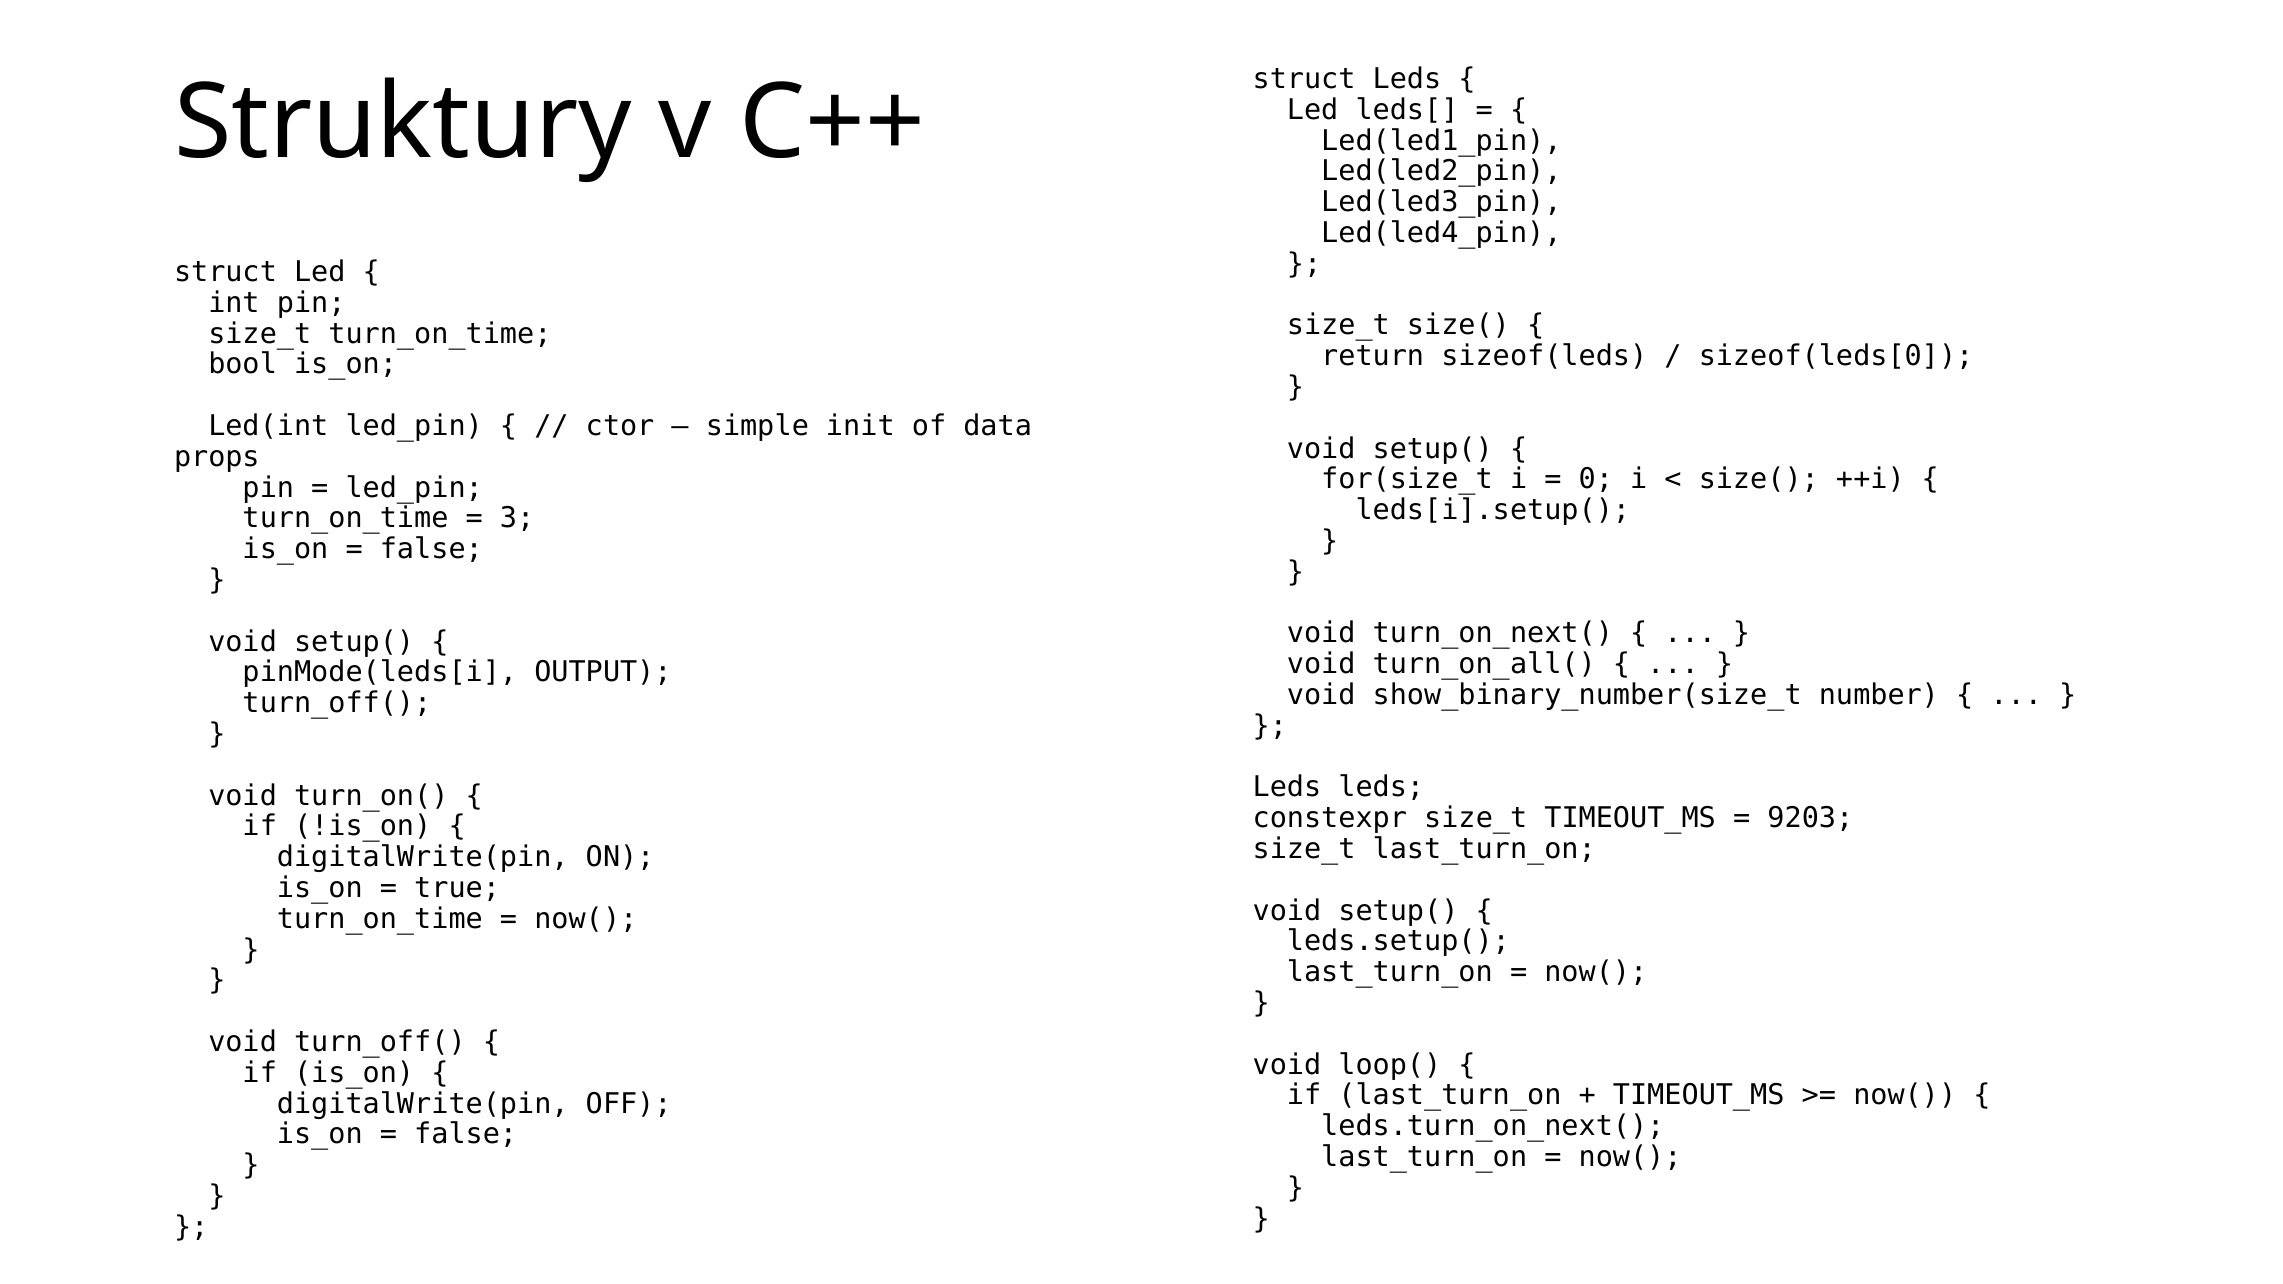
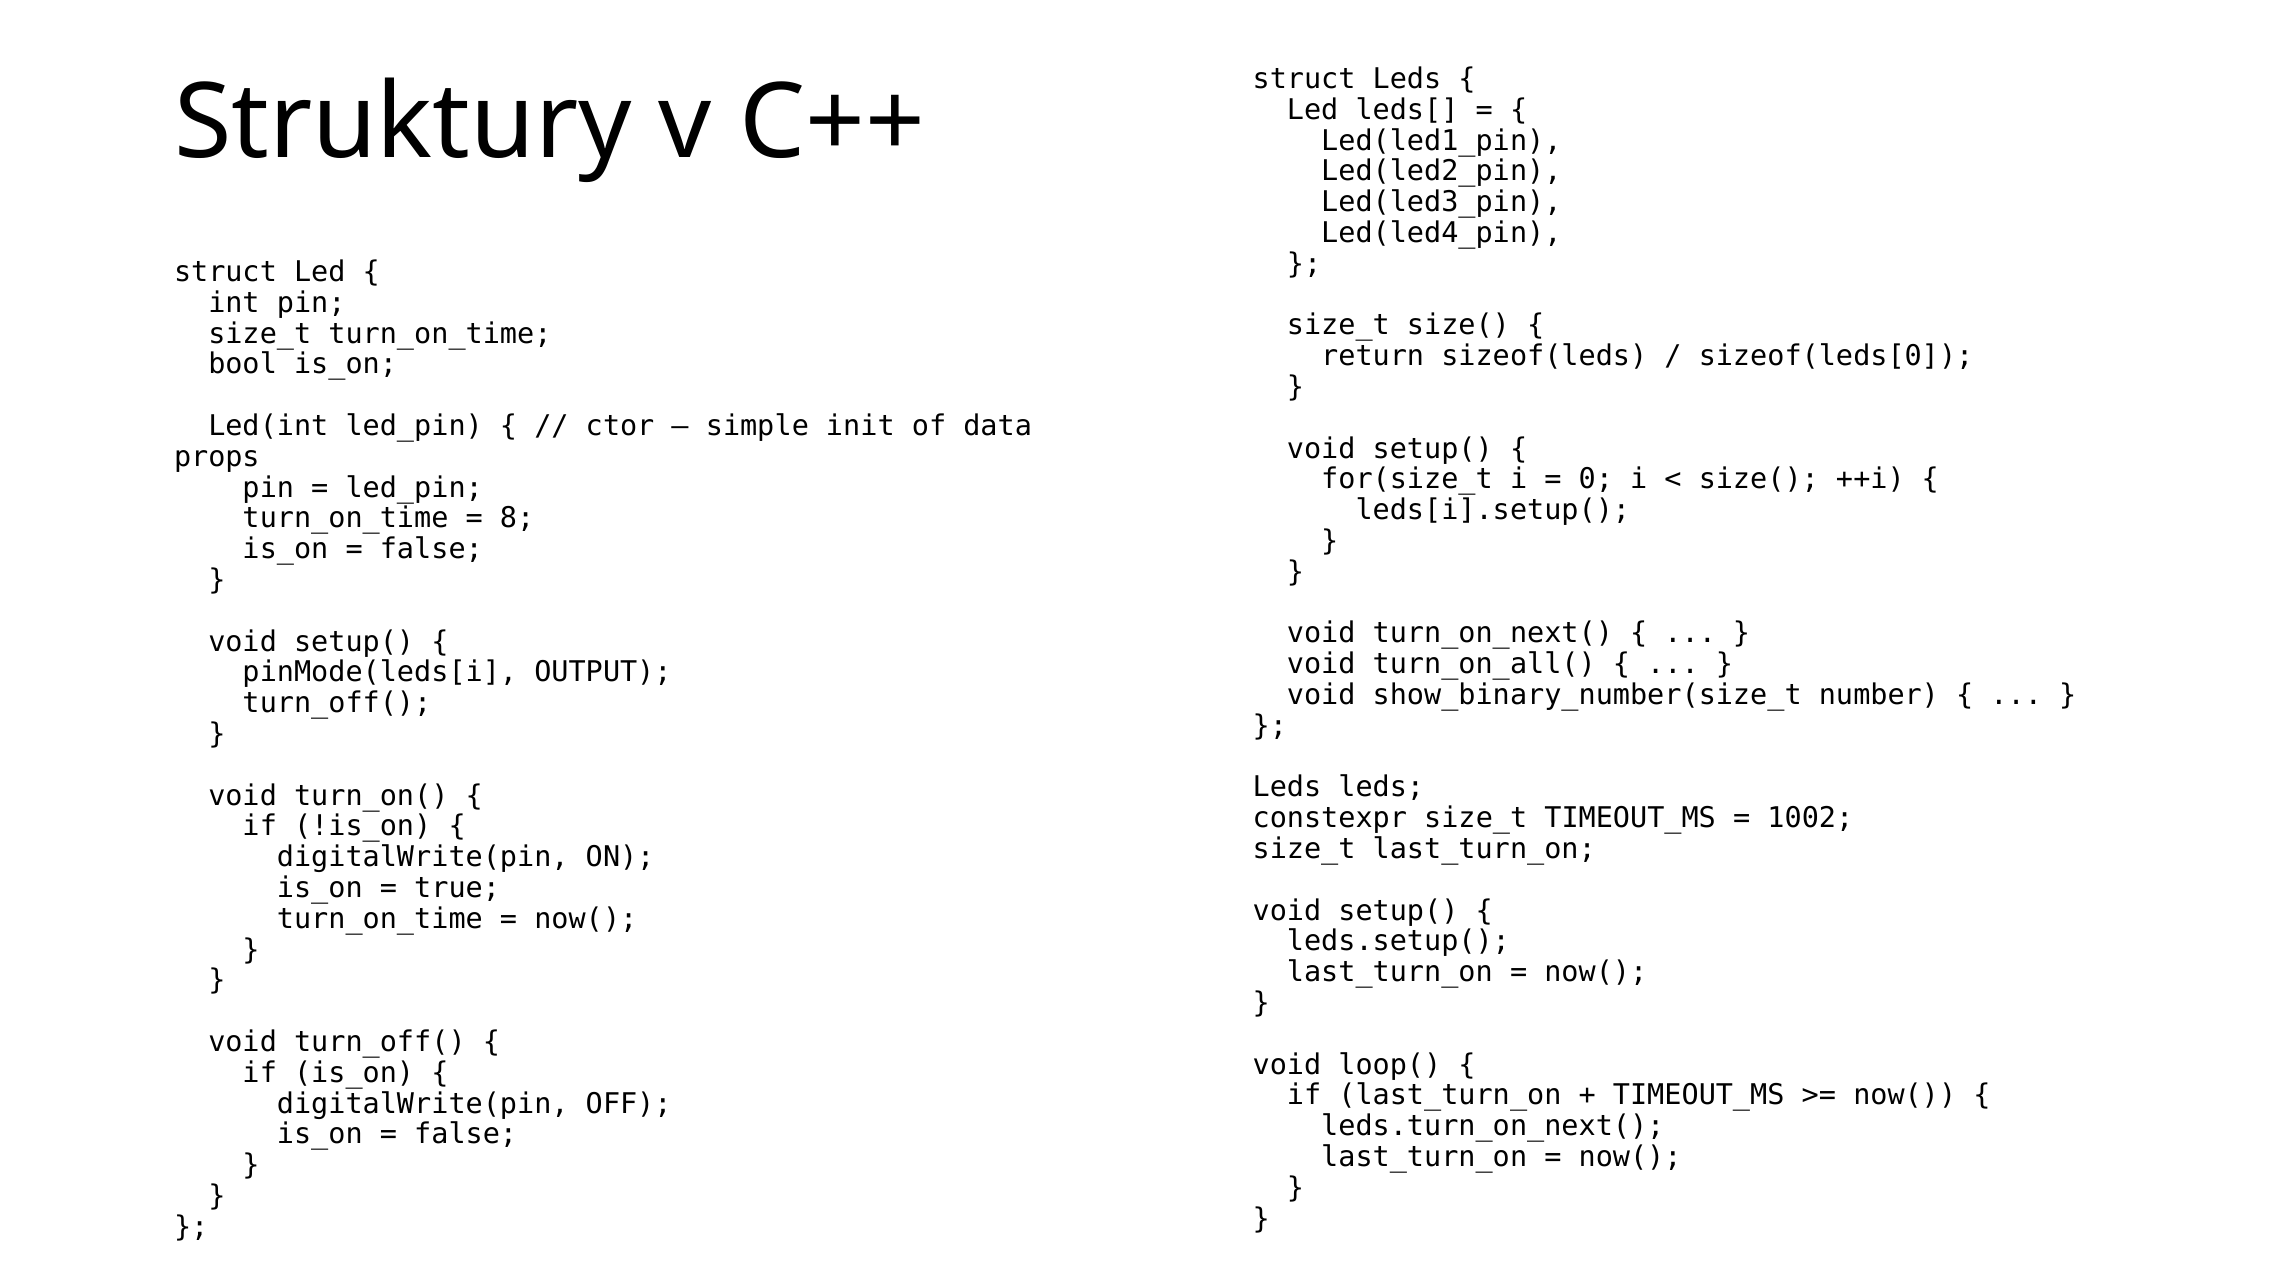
3: 3 -> 8
9203: 9203 -> 1002
